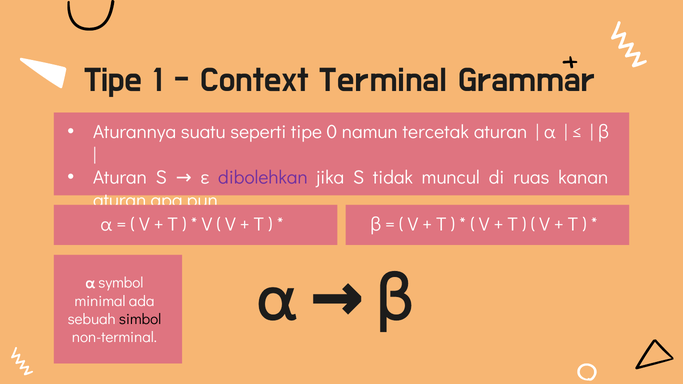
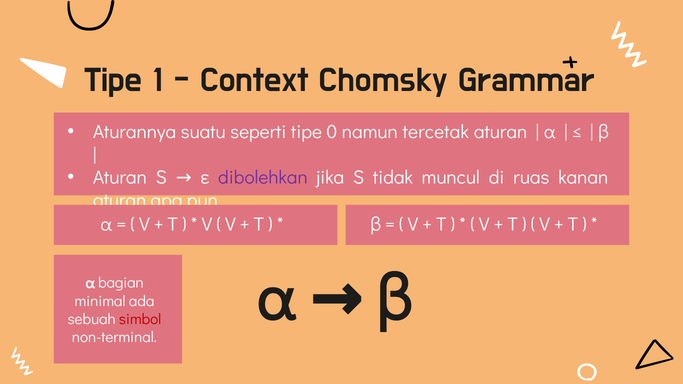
Terminal: Terminal -> Chomsky
symbol: symbol -> bagian
simbol colour: black -> red
